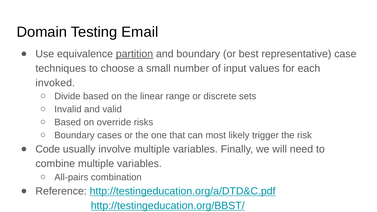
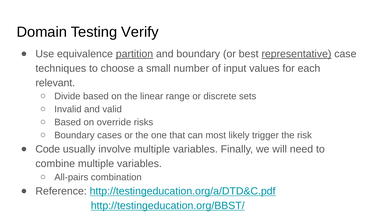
Email: Email -> Verify
representative underline: none -> present
invoked: invoked -> relevant
